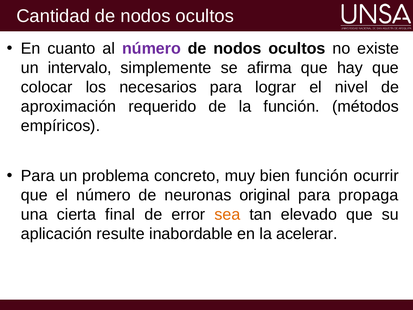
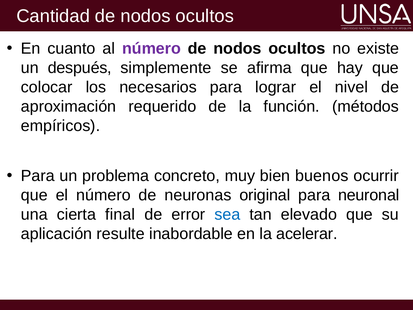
intervalo: intervalo -> después
bien función: función -> buenos
propaga: propaga -> neuronal
sea colour: orange -> blue
